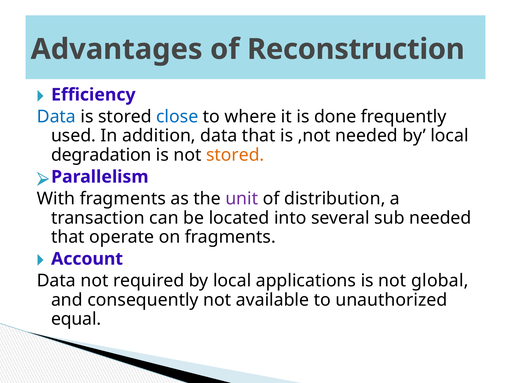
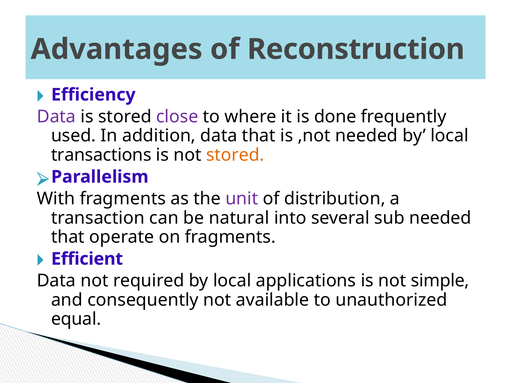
Data at (56, 117) colour: blue -> purple
close colour: blue -> purple
degradation: degradation -> transactions
located: located -> natural
Account: Account -> Efficient
global: global -> simple
